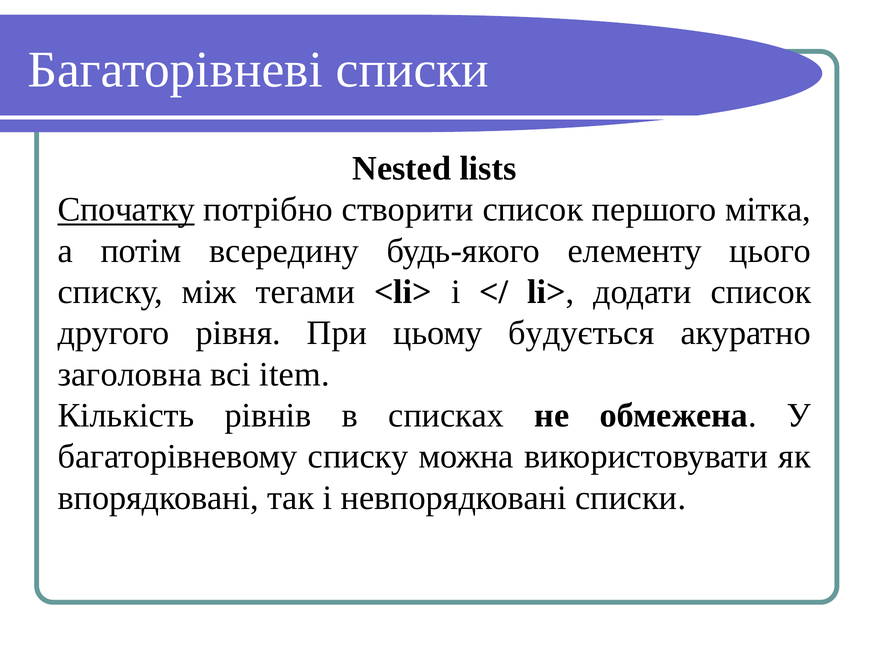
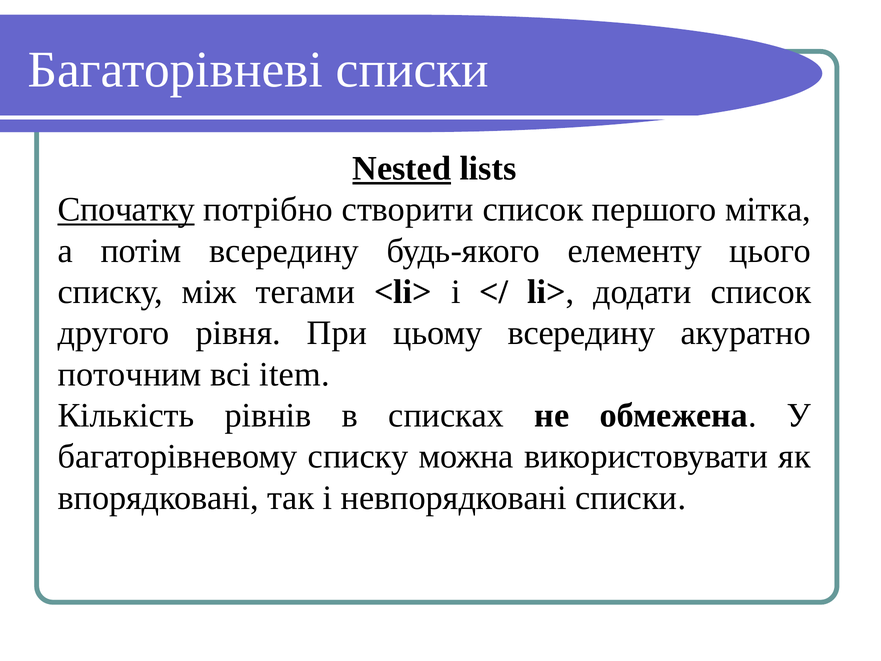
Nested underline: none -> present
цьому будується: будується -> всередину
заголовна: заголовна -> поточним
